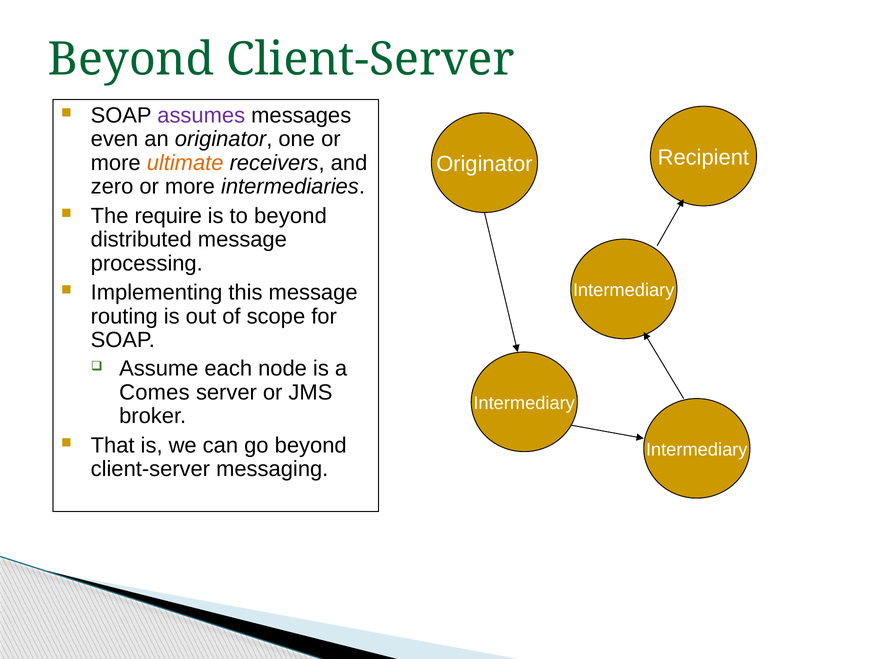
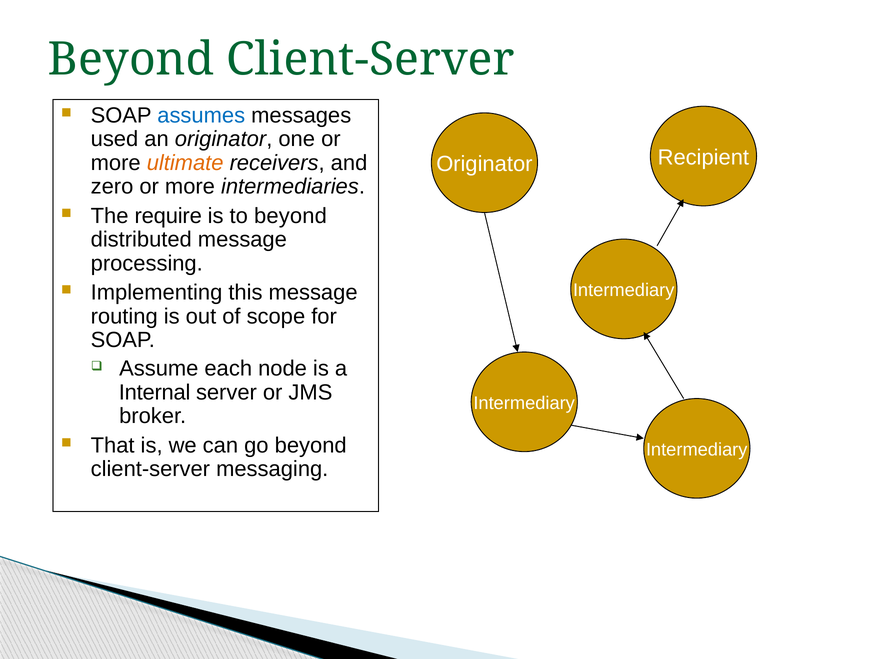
assumes colour: purple -> blue
even: even -> used
Comes: Comes -> Internal
